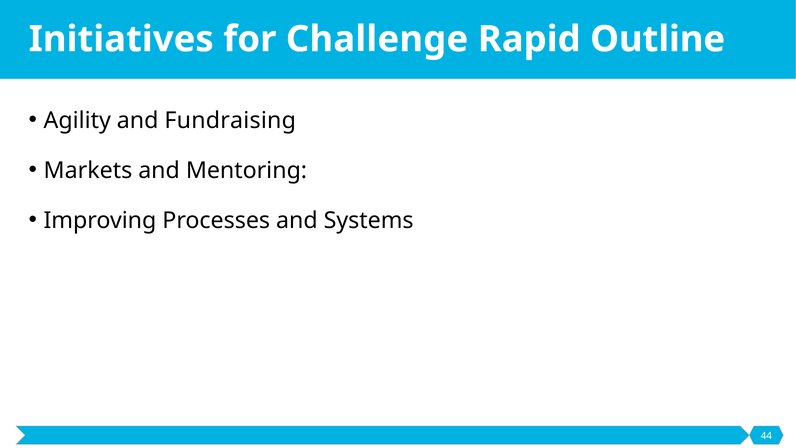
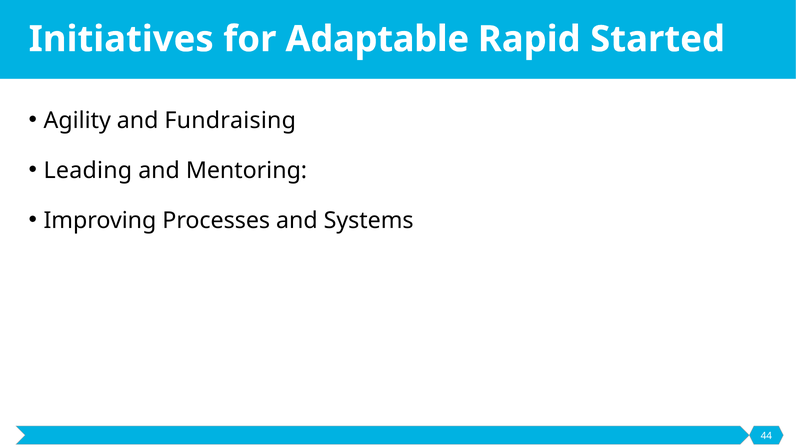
Challenge: Challenge -> Adaptable
Outline: Outline -> Started
Markets: Markets -> Leading
